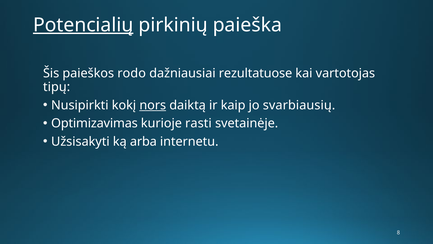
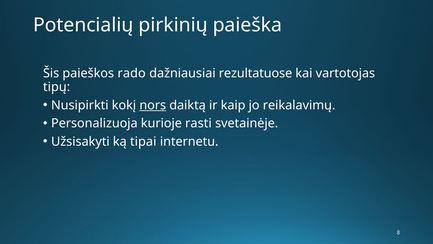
Potencialių underline: present -> none
rodo: rodo -> rado
svarbiausių: svarbiausių -> reikalavimų
Optimizavimas: Optimizavimas -> Personalizuoja
arba: arba -> tipai
